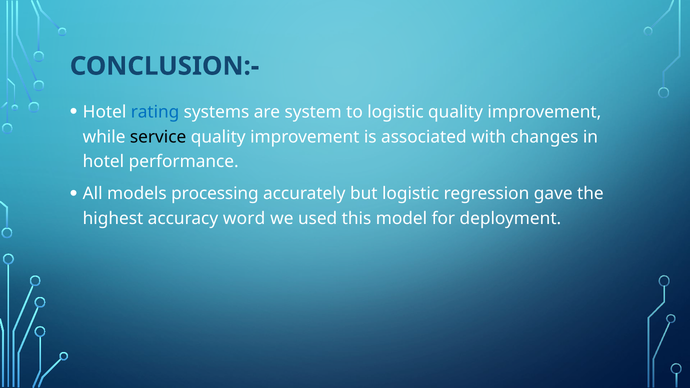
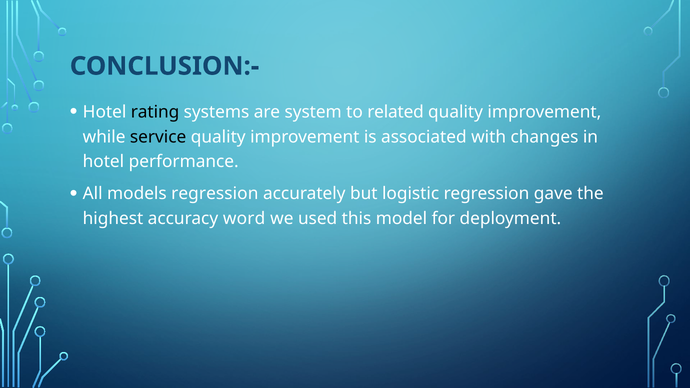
rating colour: blue -> black
to logistic: logistic -> related
models processing: processing -> regression
